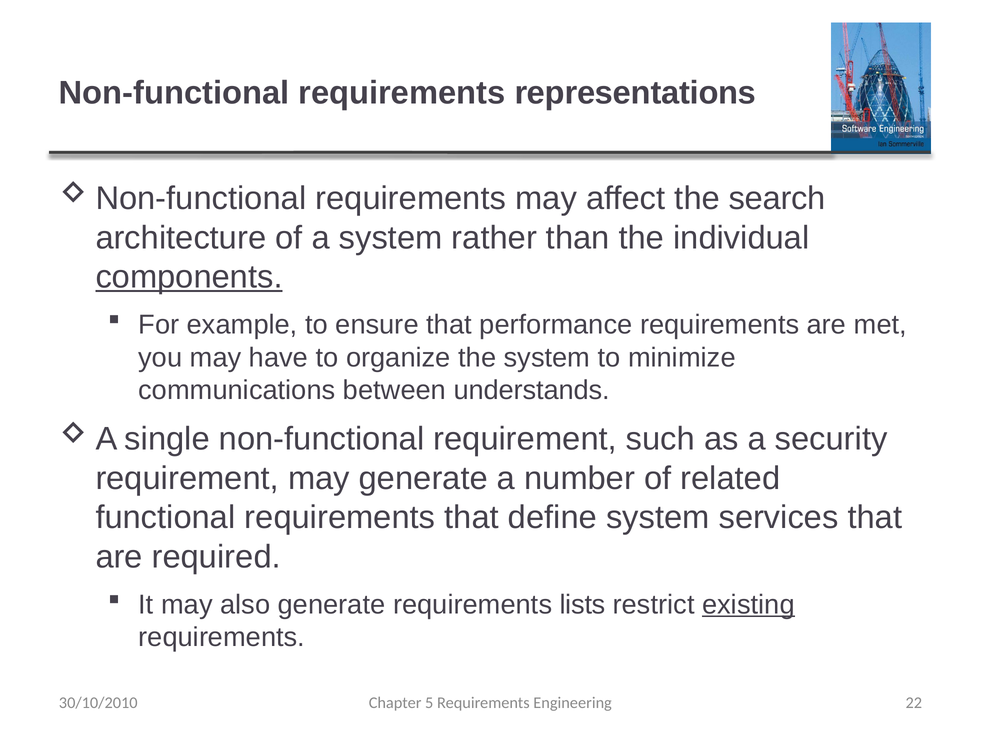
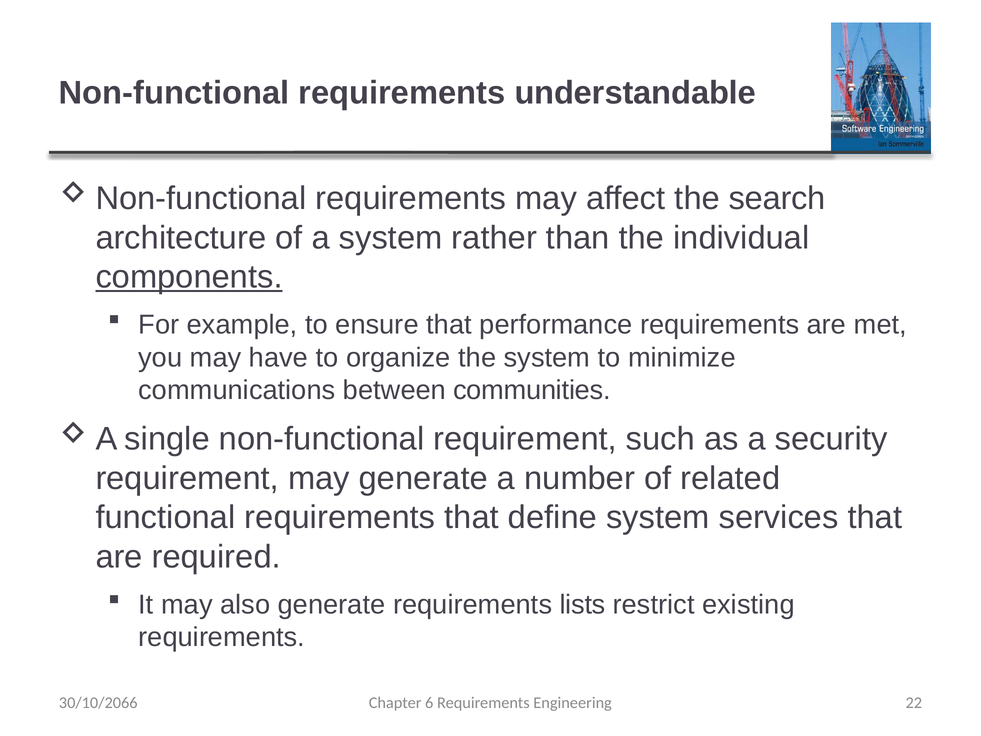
representations: representations -> understandable
understands: understands -> communities
existing underline: present -> none
30/10/2010: 30/10/2010 -> 30/10/2066
5: 5 -> 6
